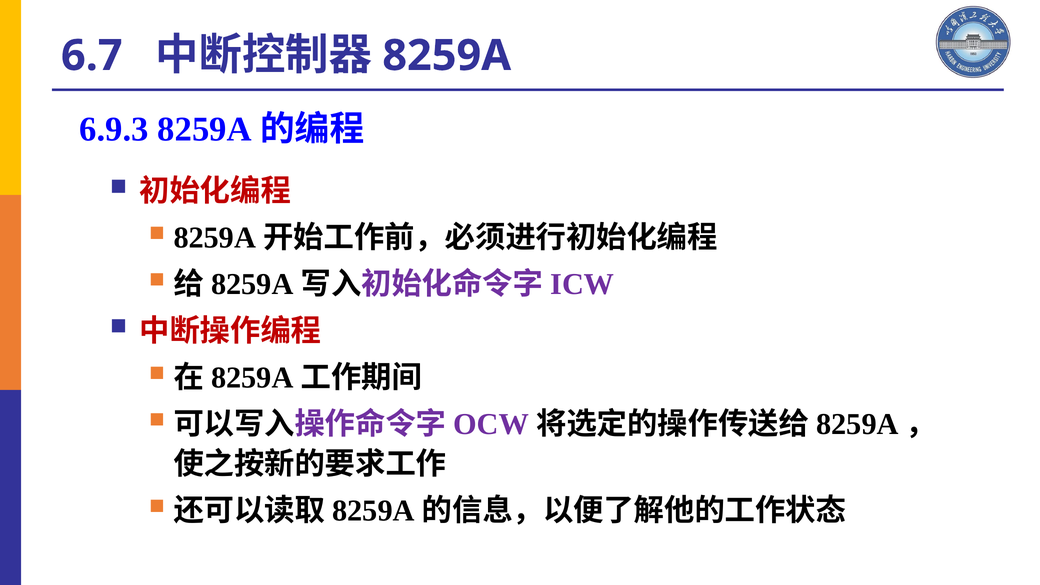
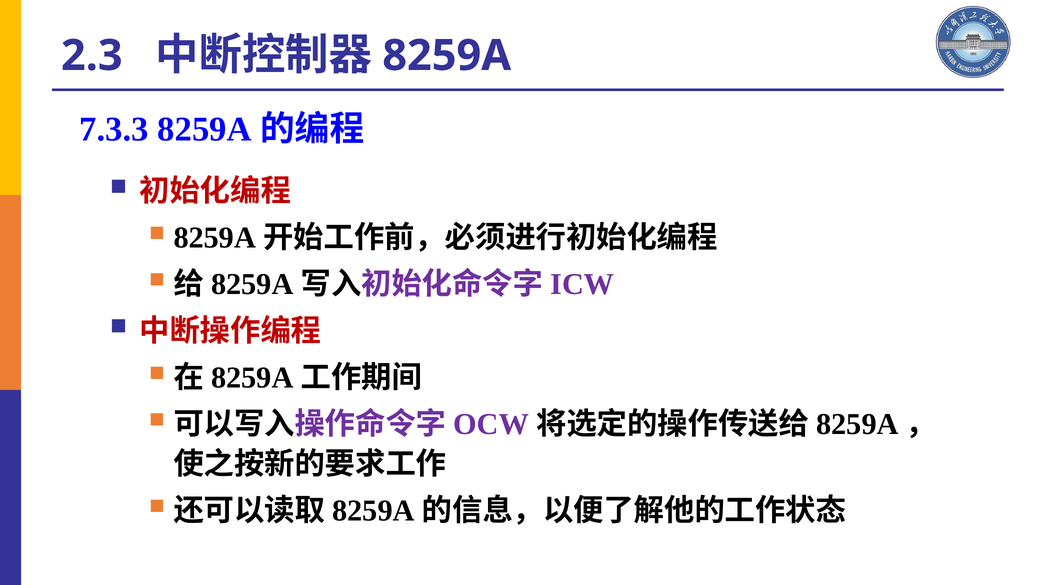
6.7: 6.7 -> 2.3
6.9.3: 6.9.3 -> 7.3.3
